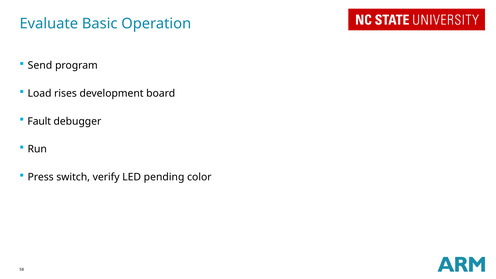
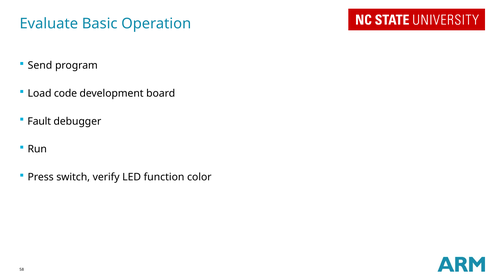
rises: rises -> code
pending: pending -> function
